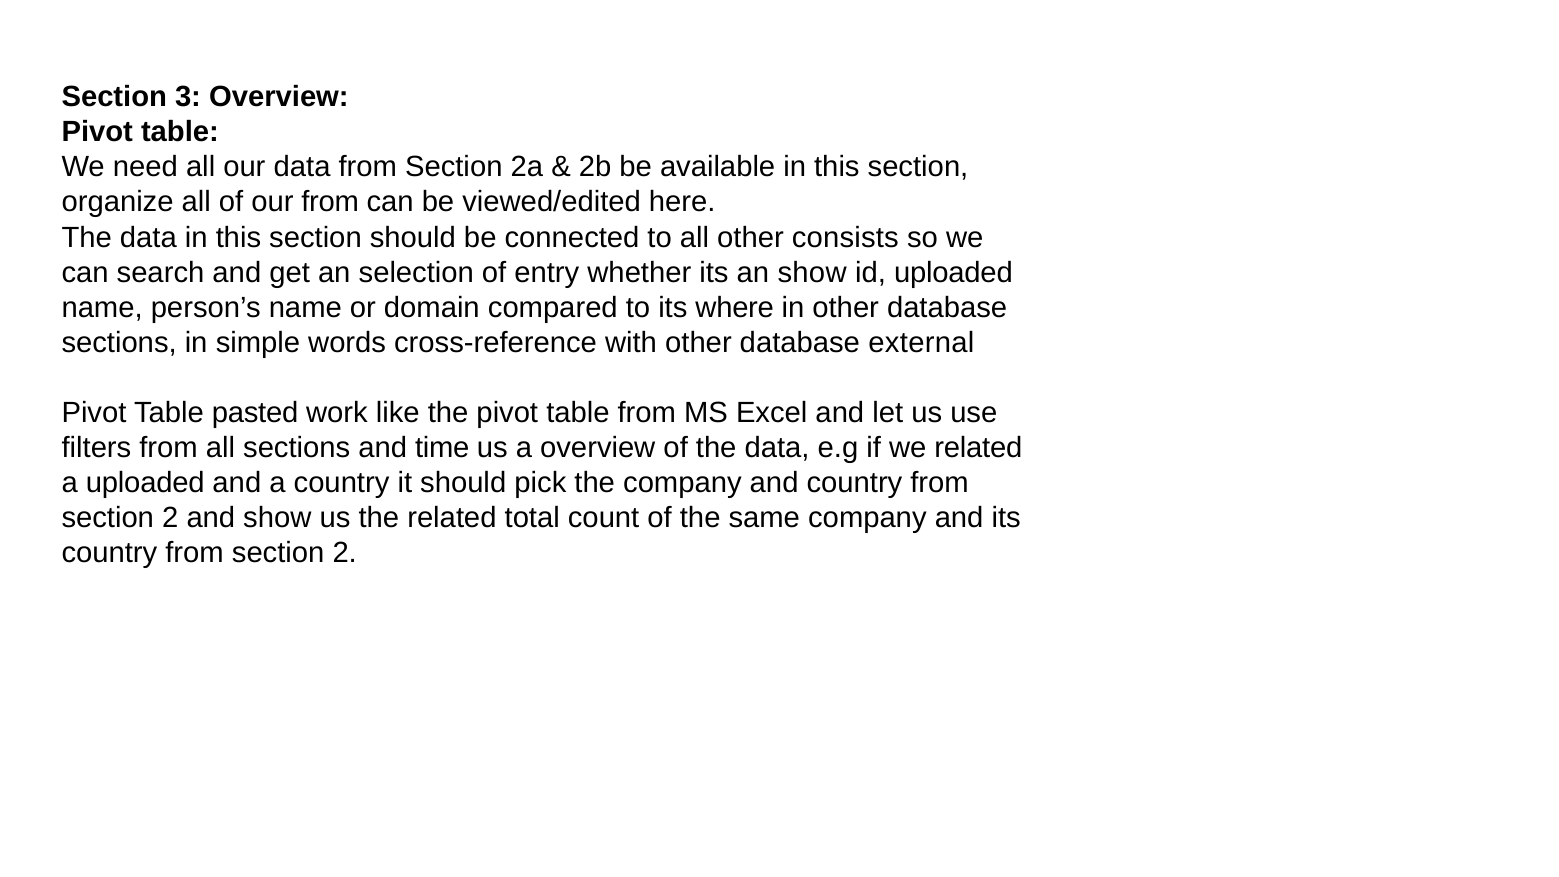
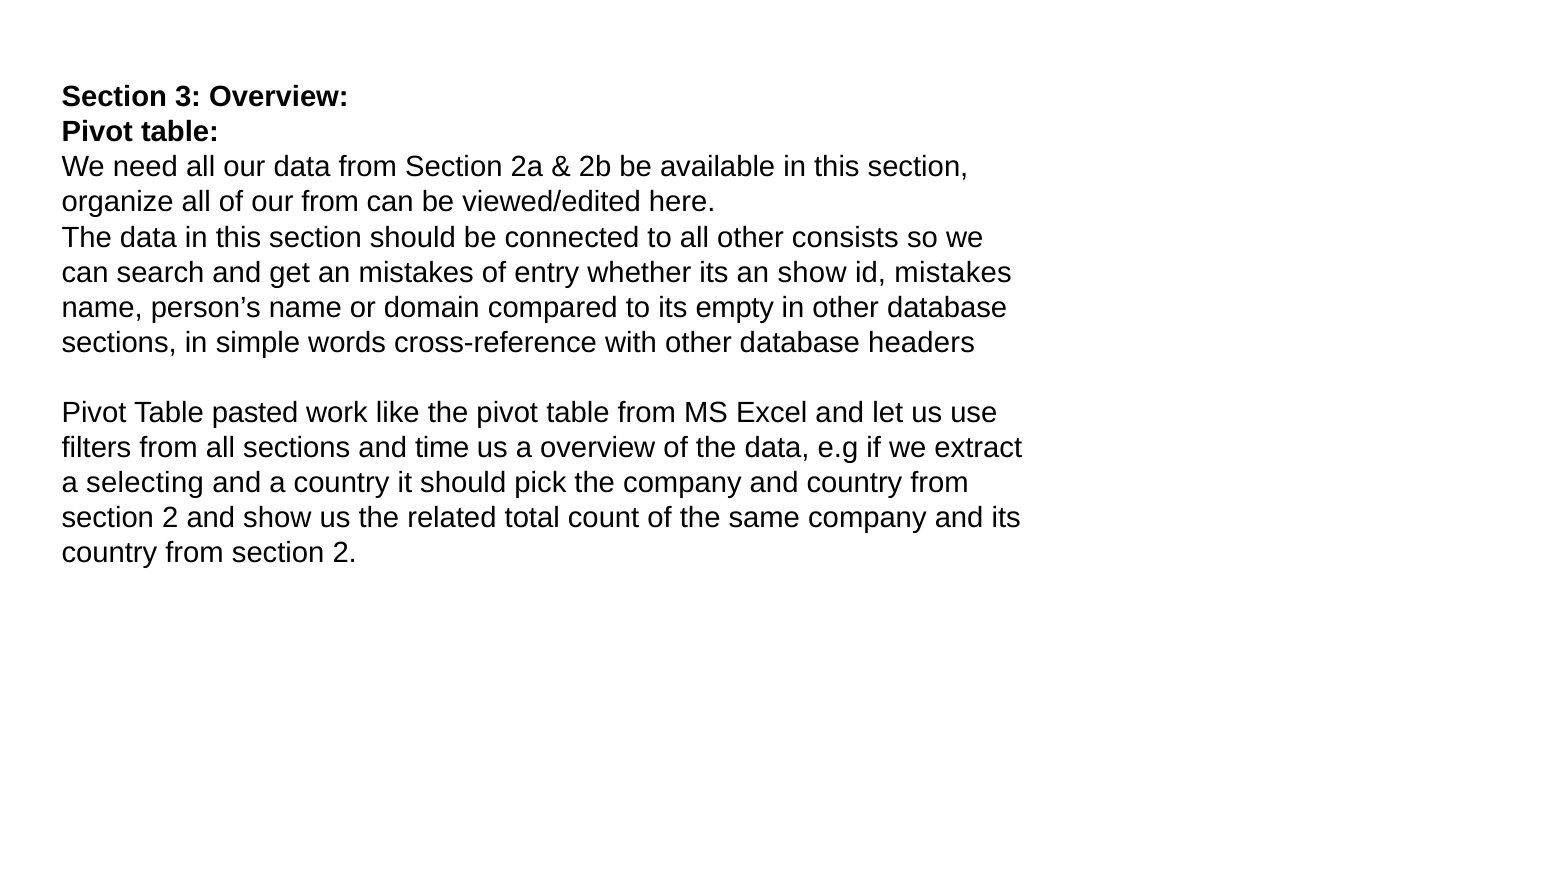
an selection: selection -> mistakes
id uploaded: uploaded -> mistakes
where: where -> empty
external: external -> headers
we related: related -> extract
a uploaded: uploaded -> selecting
